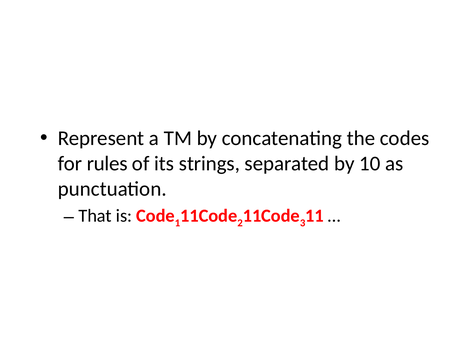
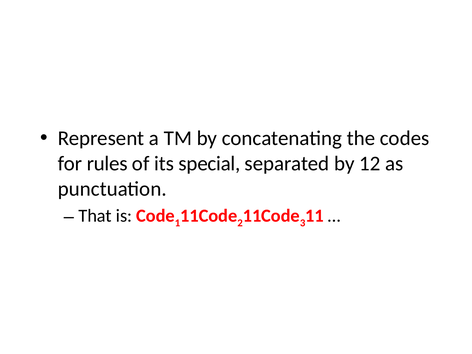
strings: strings -> special
10: 10 -> 12
